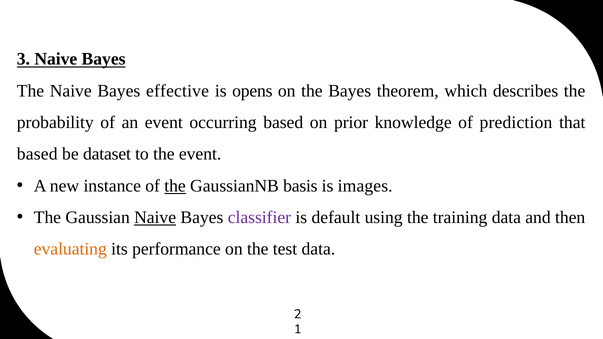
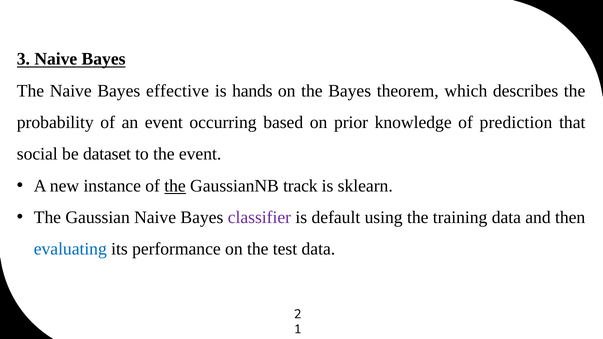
opens: opens -> hands
based at (37, 154): based -> social
basis: basis -> track
images: images -> sklearn
Naive at (155, 218) underline: present -> none
evaluating colour: orange -> blue
